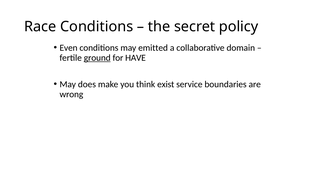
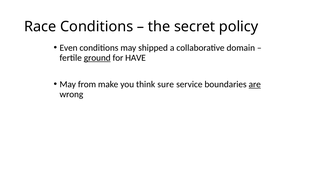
emitted: emitted -> shipped
does: does -> from
exist: exist -> sure
are underline: none -> present
